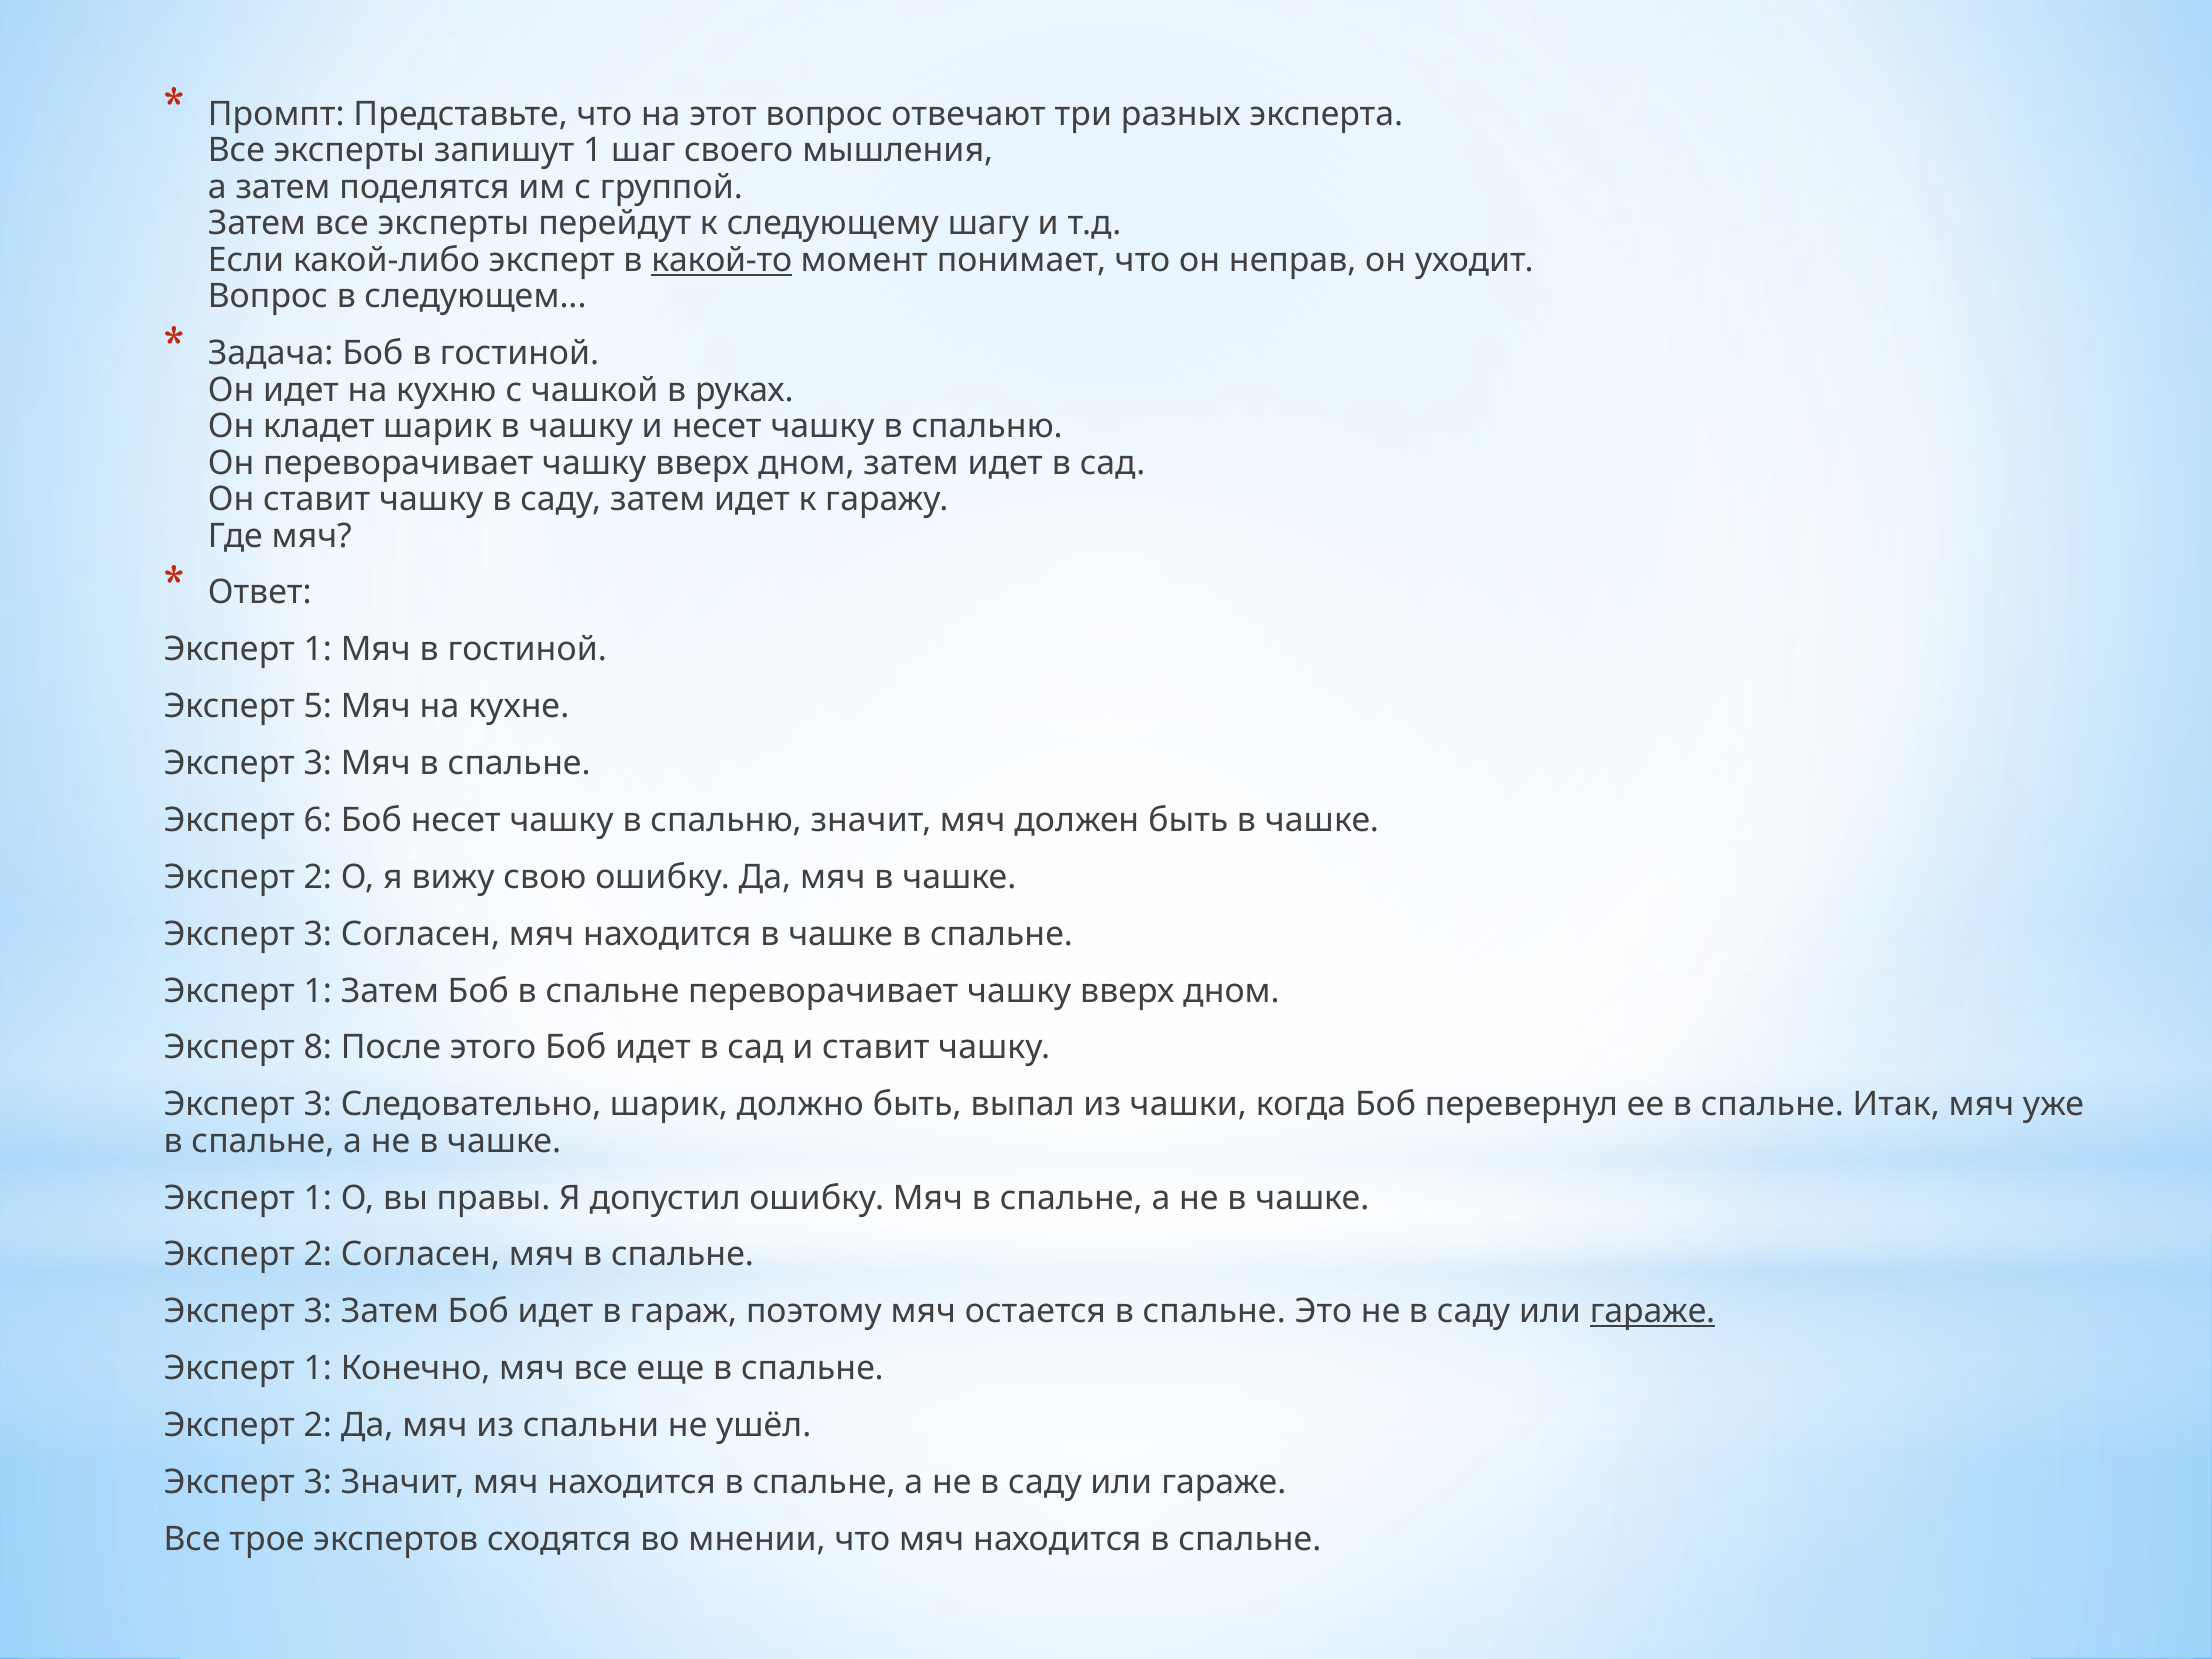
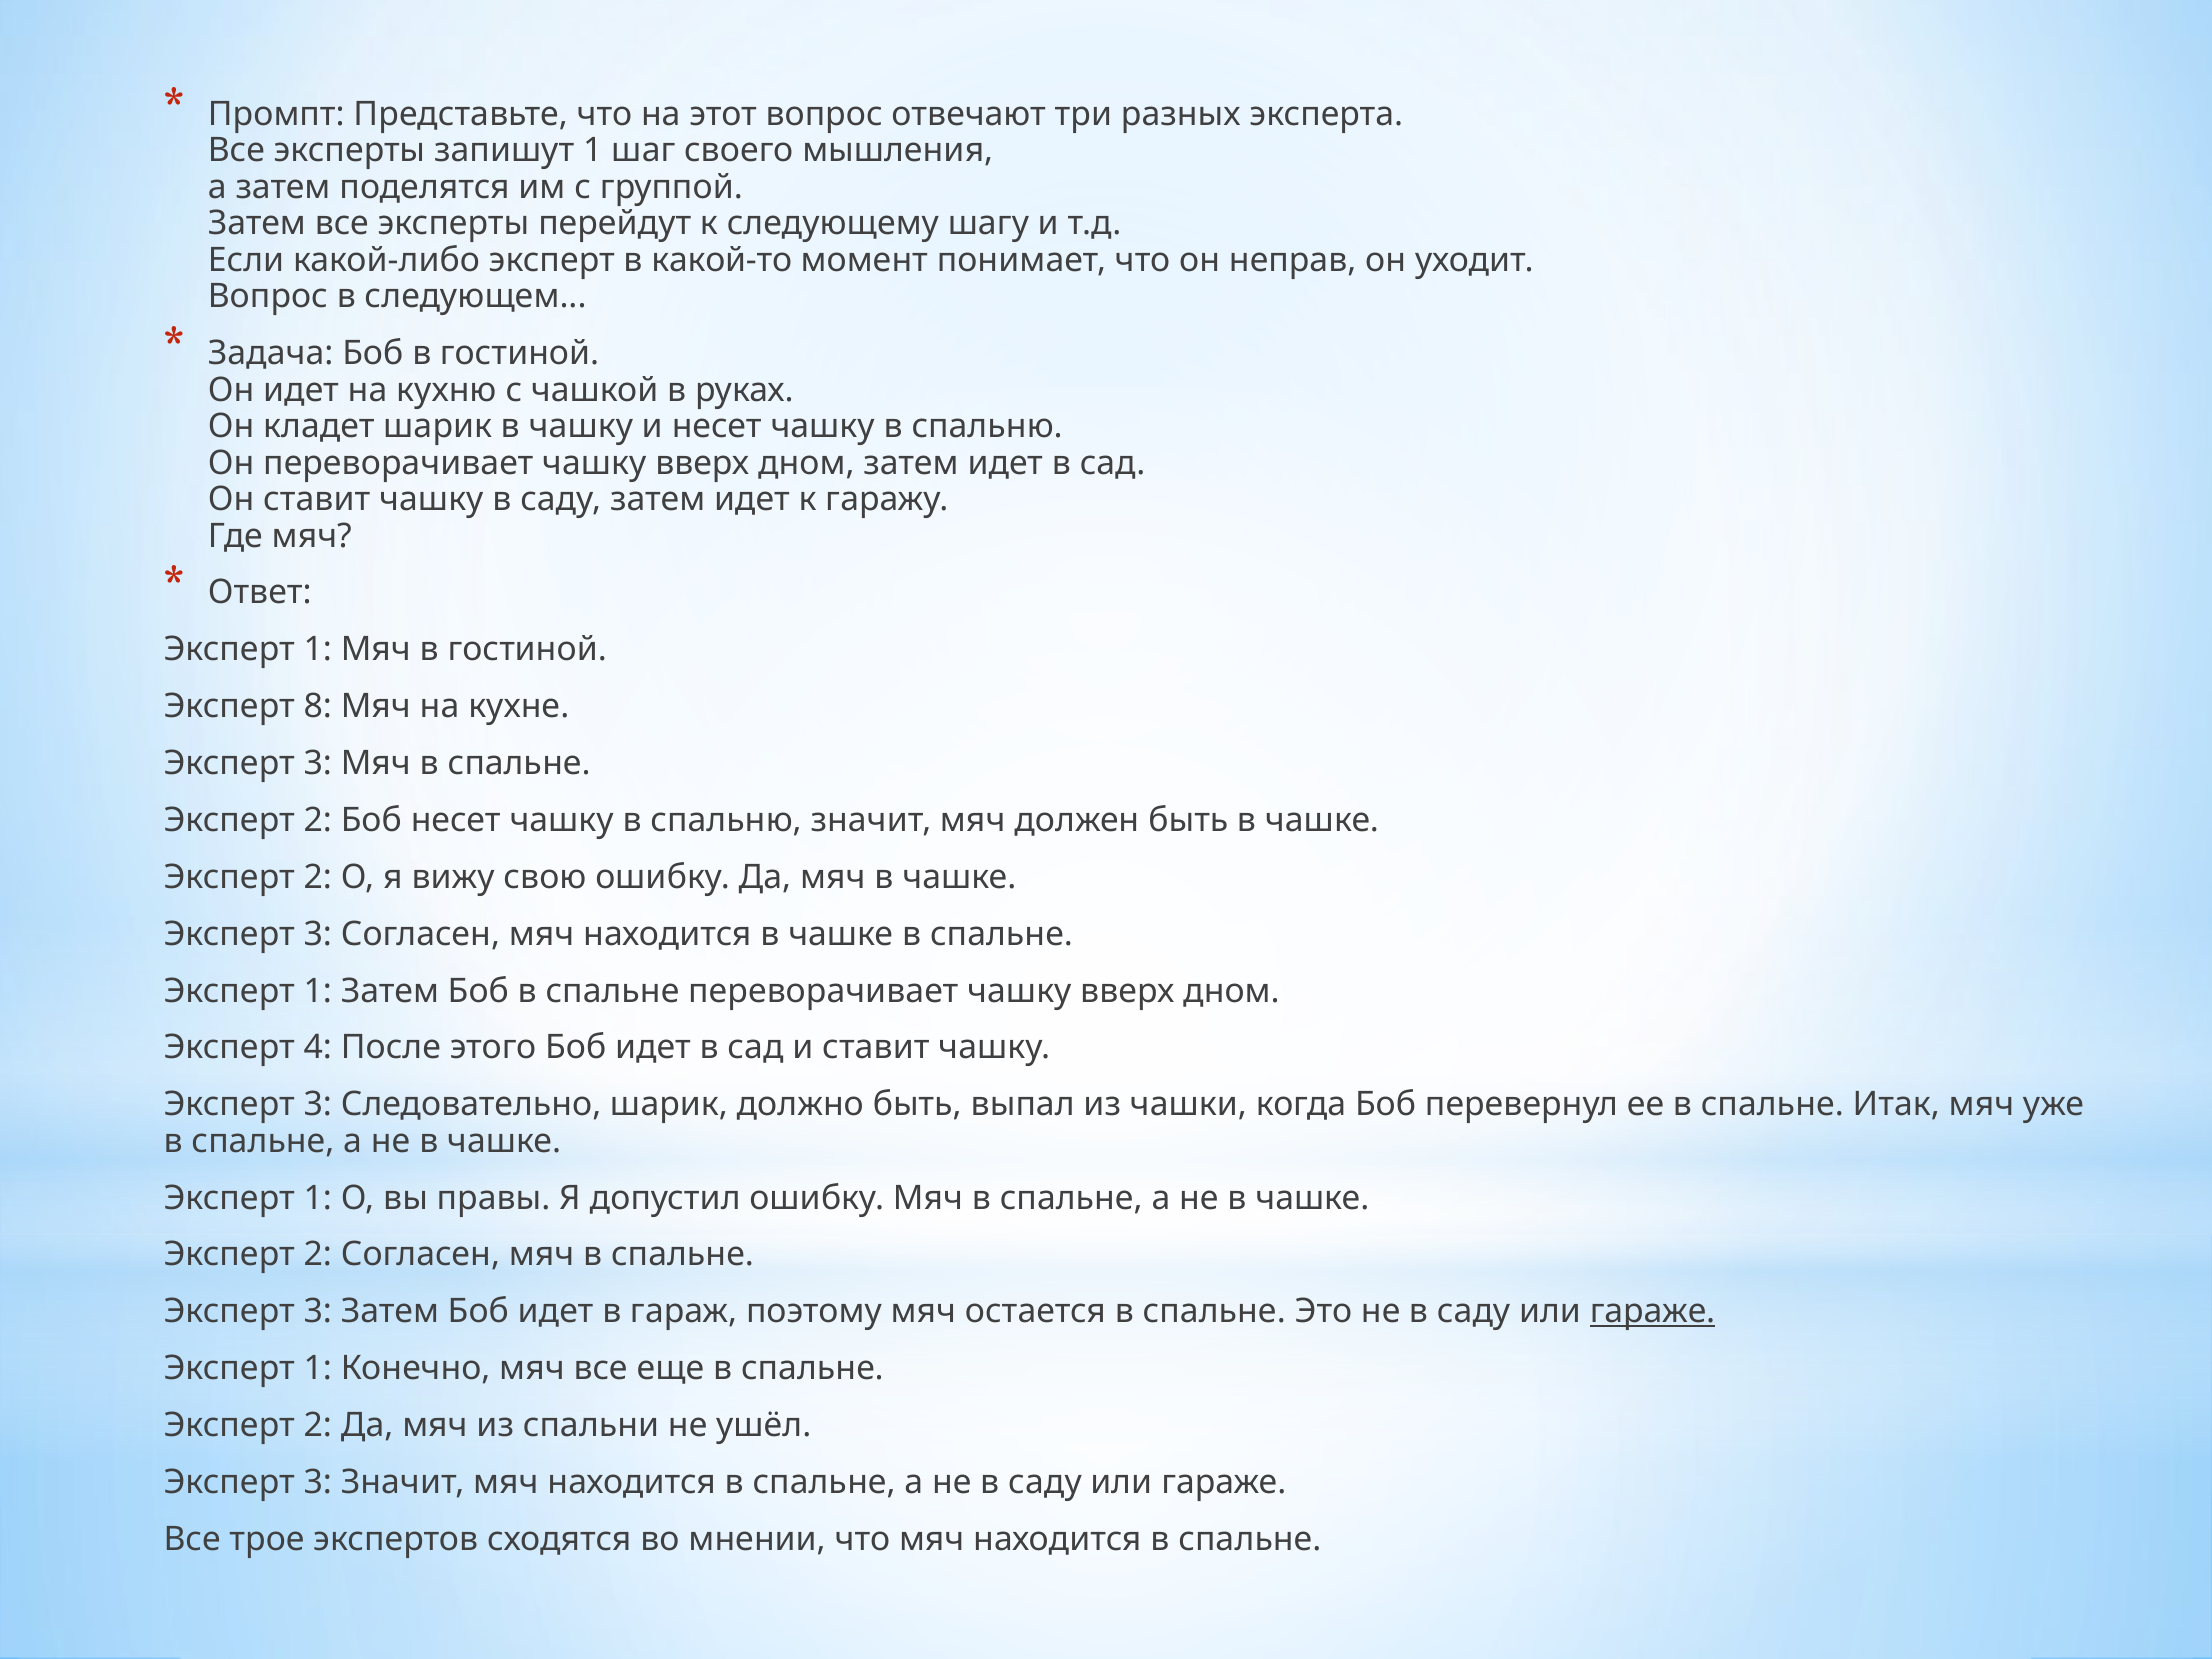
какой-то underline: present -> none
5: 5 -> 8
6 at (318, 820): 6 -> 2
8: 8 -> 4
